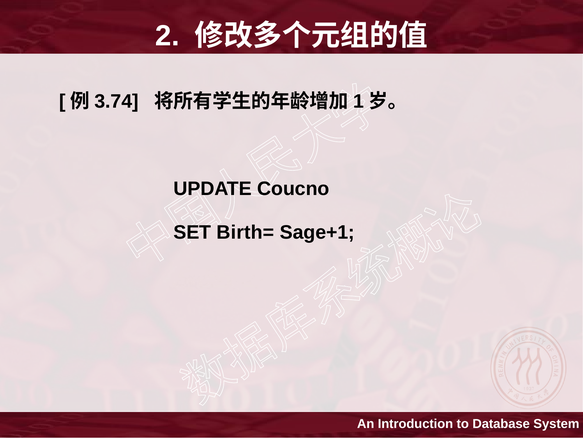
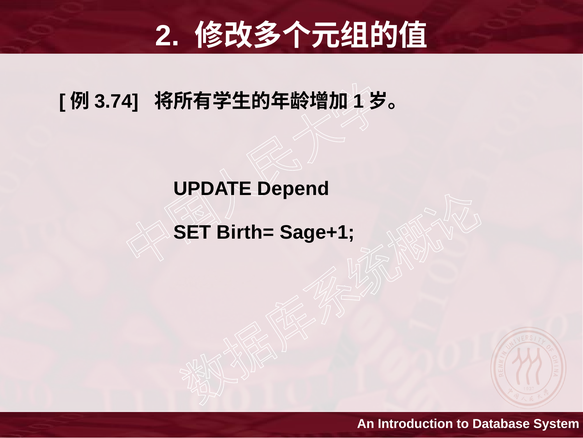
Coucno: Coucno -> Depend
